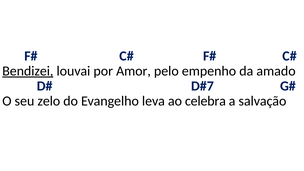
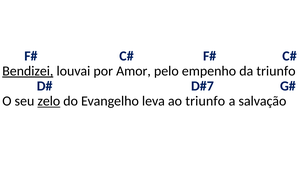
da amado: amado -> triunfo
zelo underline: none -> present
ao celebra: celebra -> triunfo
